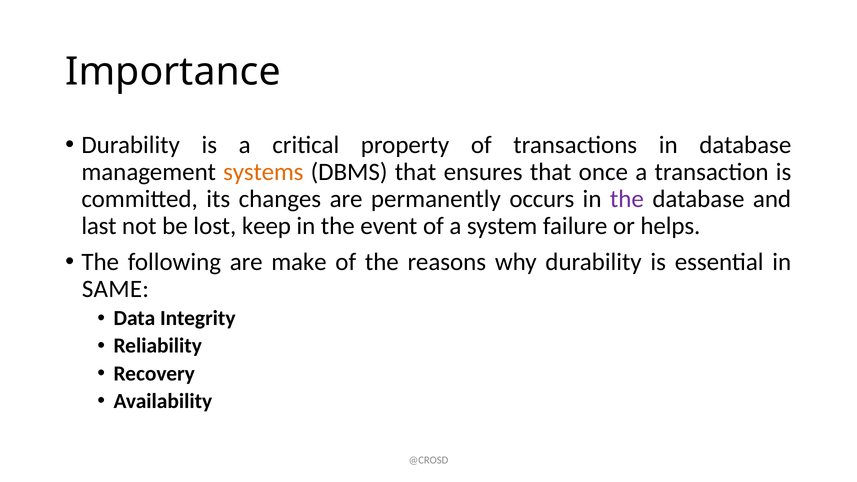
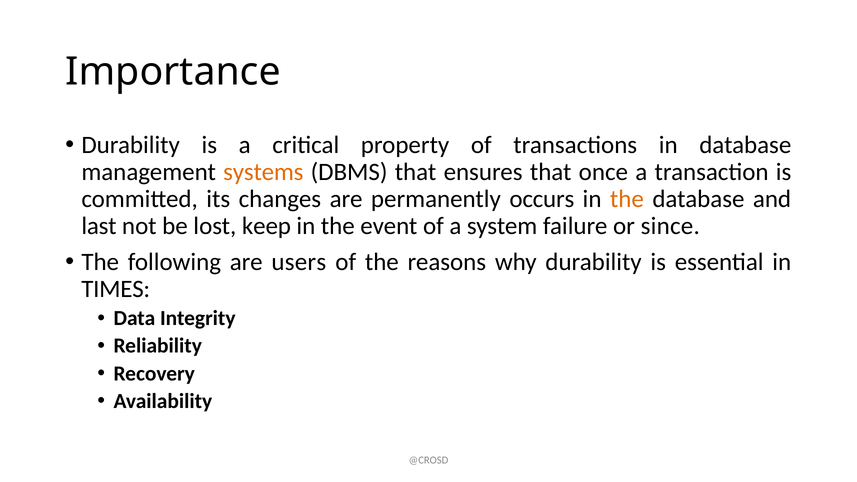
the at (627, 199) colour: purple -> orange
helps: helps -> since
make: make -> users
SAME: SAME -> TIMES
